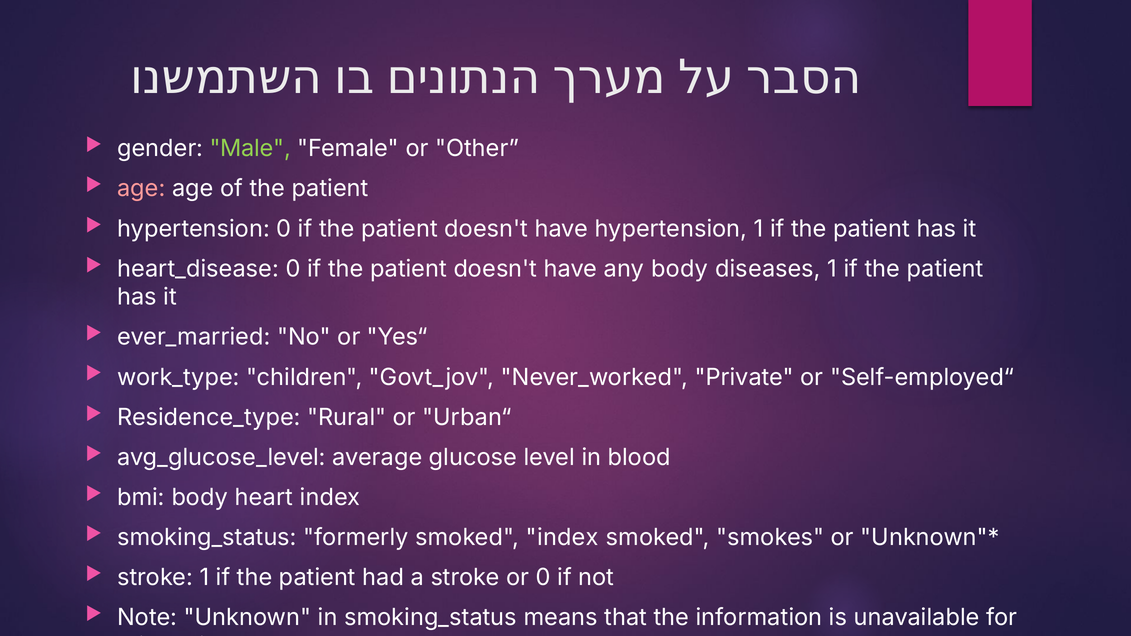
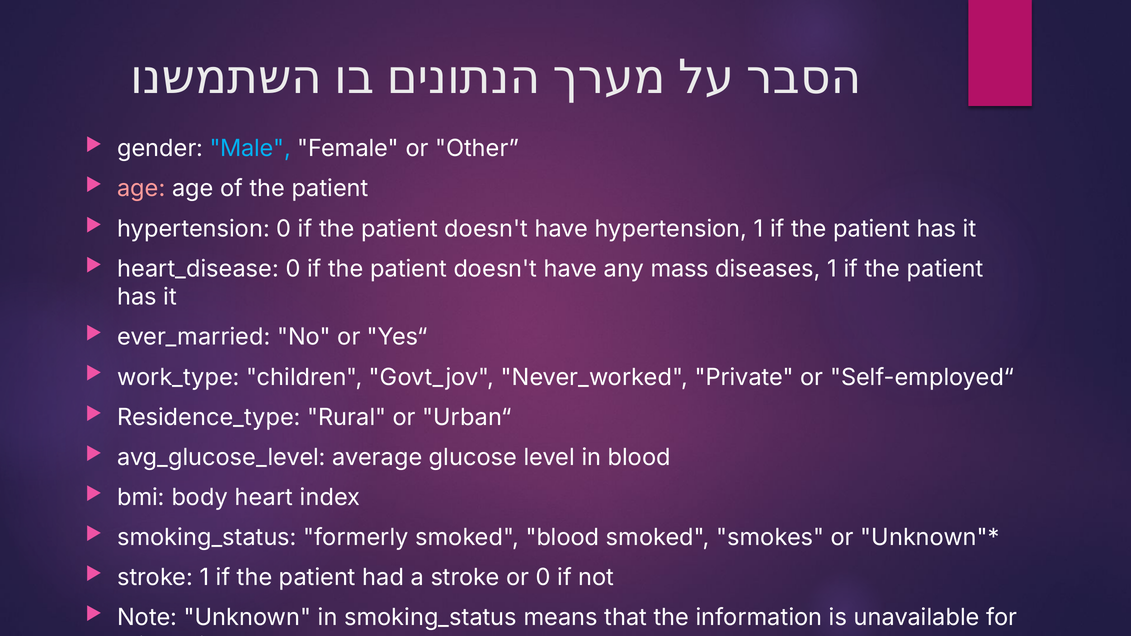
Male colour: light green -> light blue
any body: body -> mass
smoked index: index -> blood
